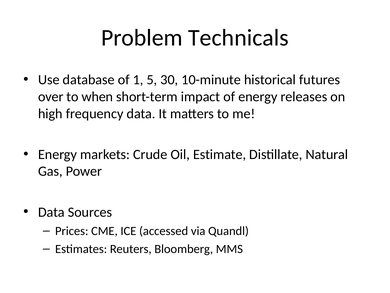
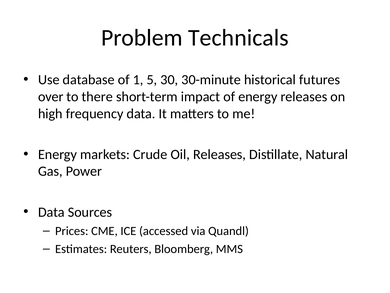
10-minute: 10-minute -> 30-minute
when: when -> there
Oil Estimate: Estimate -> Releases
